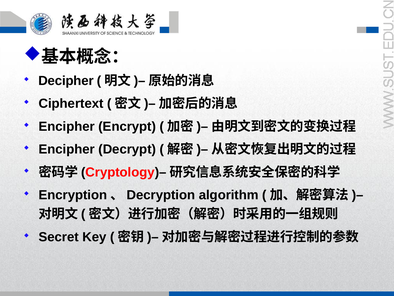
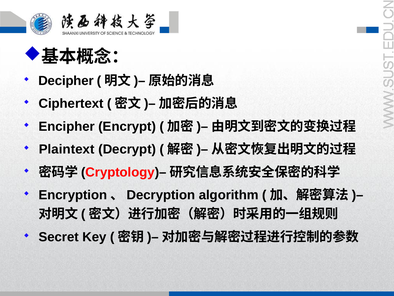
Encipher at (67, 149): Encipher -> Plaintext
